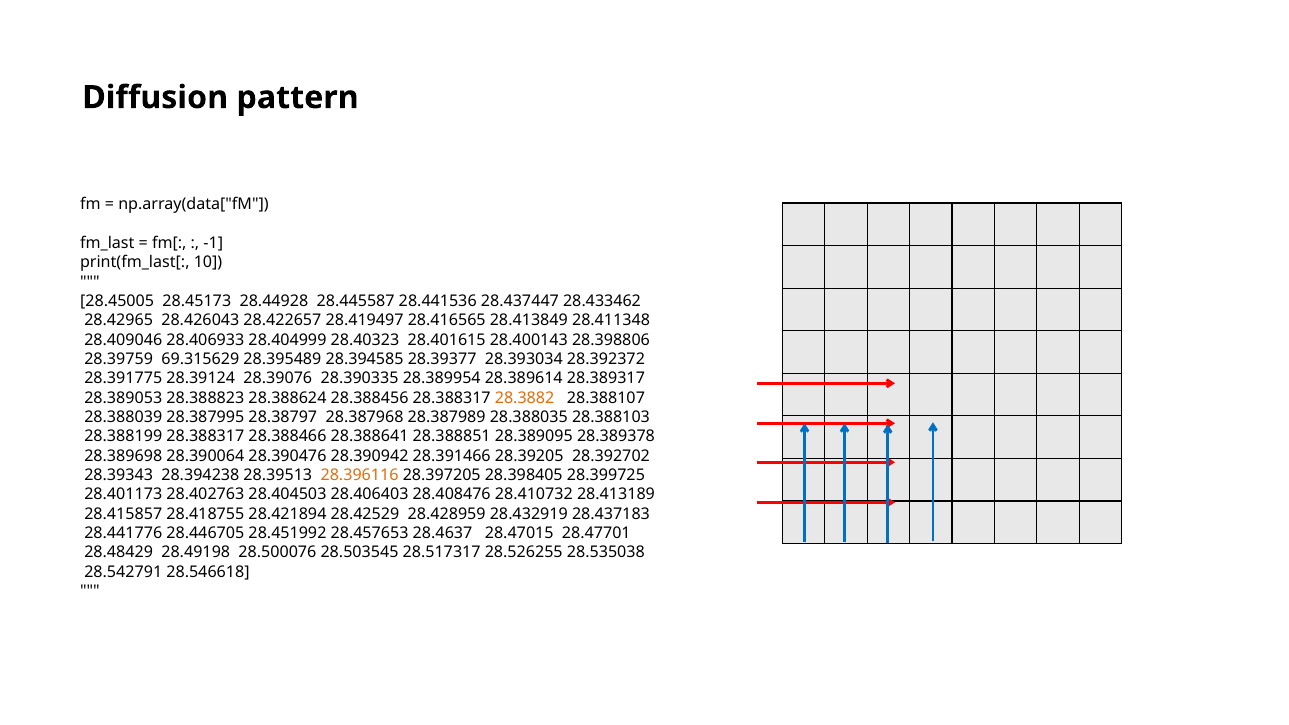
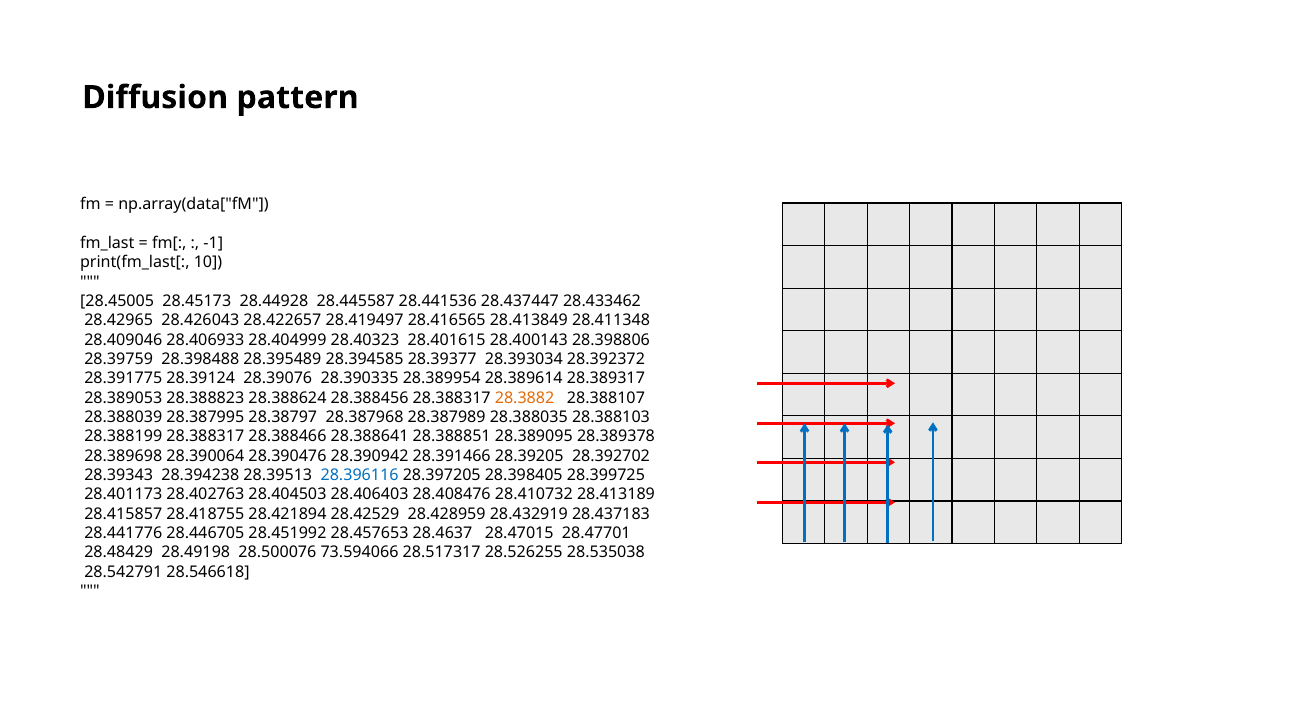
69.315629: 69.315629 -> 28.398488
28.396116 colour: orange -> blue
28.503545: 28.503545 -> 73.594066
